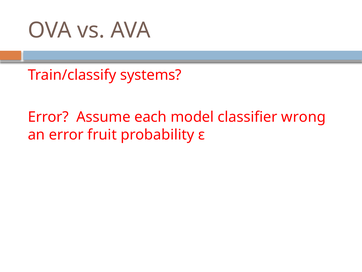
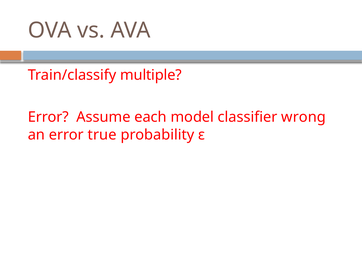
systems: systems -> multiple
fruit: fruit -> true
